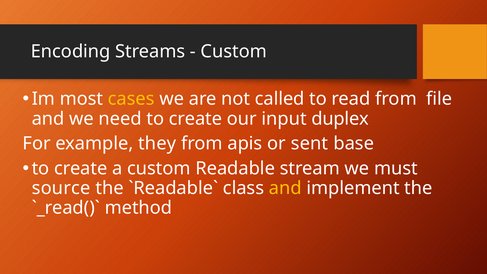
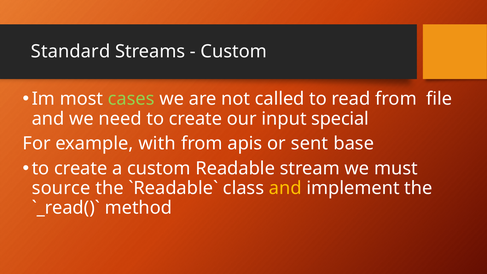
Encoding: Encoding -> Standard
cases colour: yellow -> light green
duplex: duplex -> special
they: they -> with
